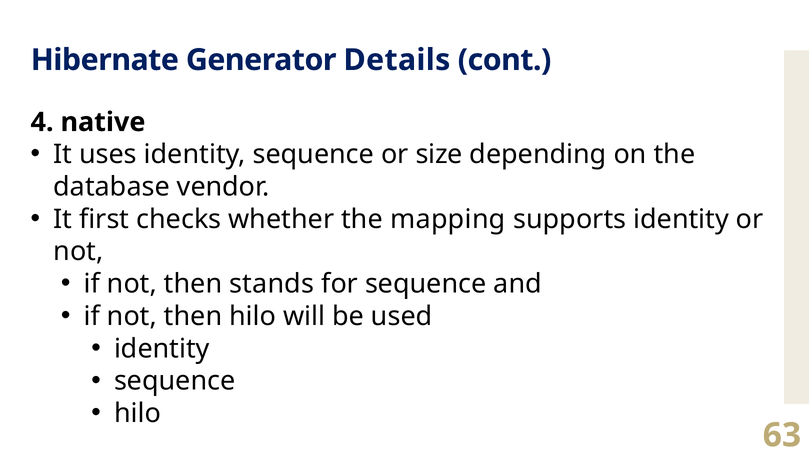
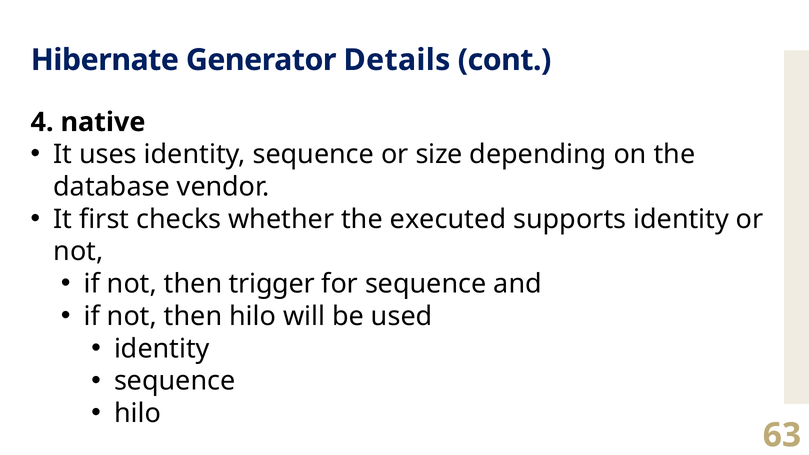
mapping: mapping -> executed
stands: stands -> trigger
